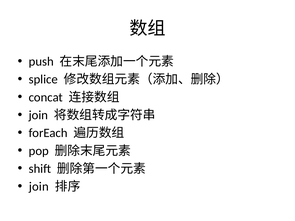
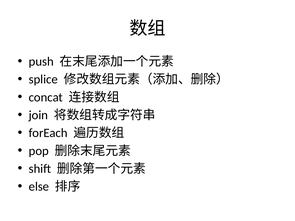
join at (39, 187): join -> else
